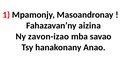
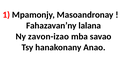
aizina: aizina -> lalana
